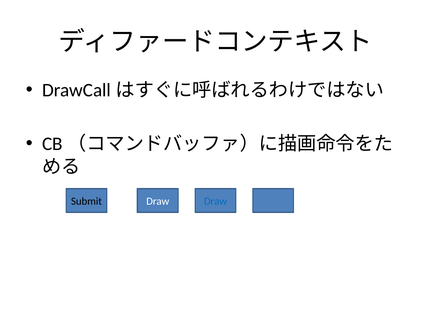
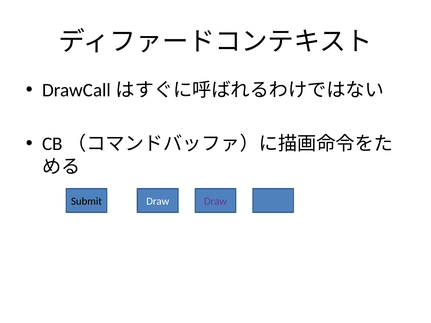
Draw at (216, 201) colour: blue -> purple
